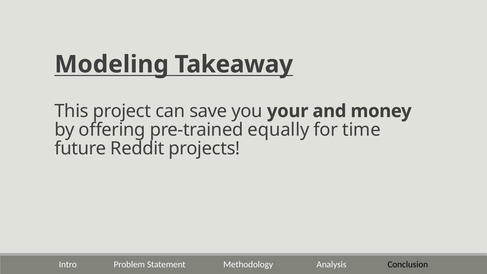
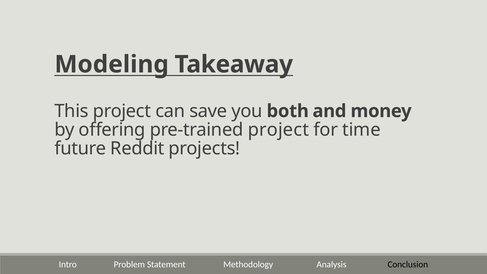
your: your -> both
pre-trained equally: equally -> project
